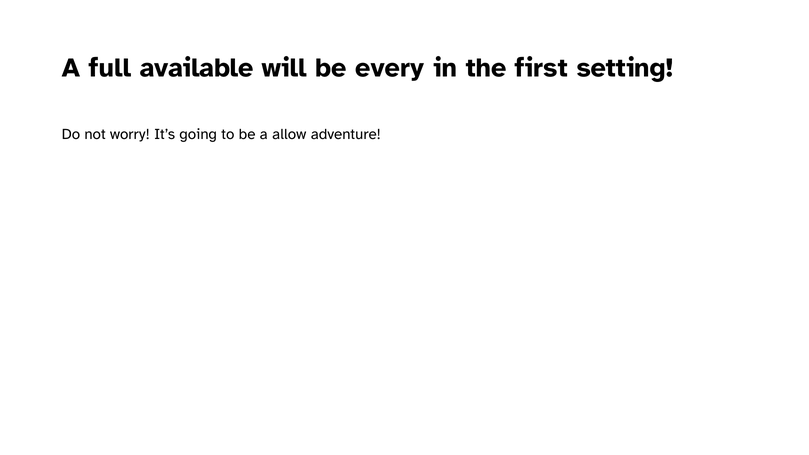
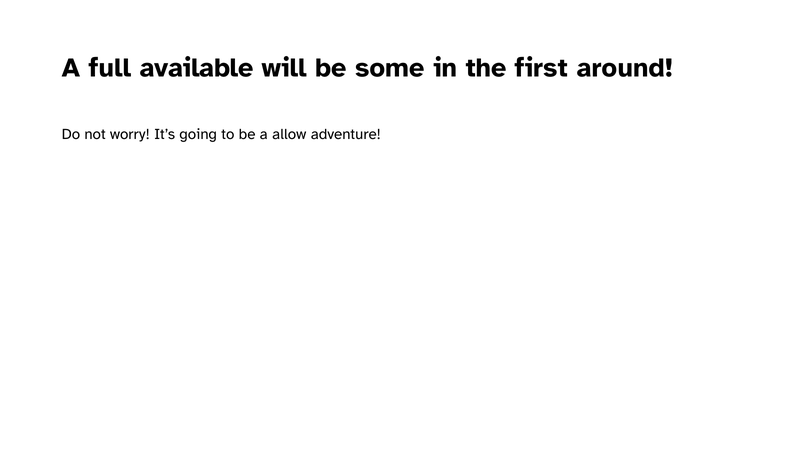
every: every -> some
setting: setting -> around
